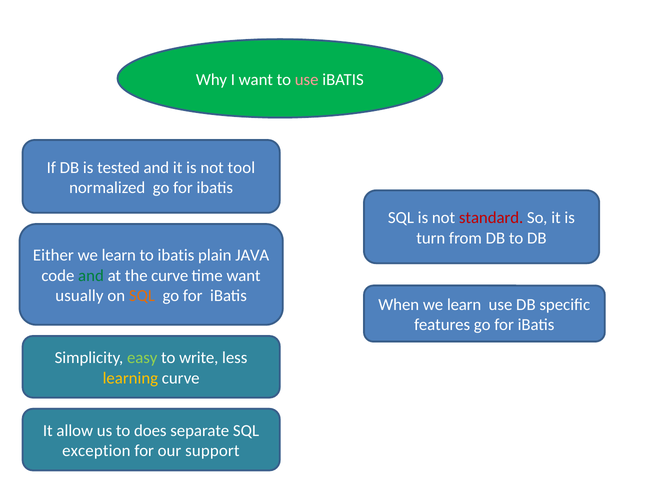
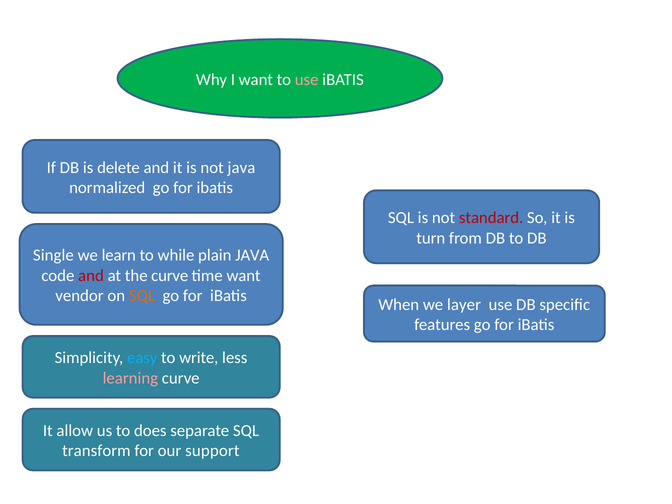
tested: tested -> delete
not tool: tool -> java
Either: Either -> Single
to ibatis: ibatis -> while
and at (91, 276) colour: green -> red
usually: usually -> vendor
When we learn: learn -> layer
easy colour: light green -> light blue
learning colour: yellow -> pink
exception: exception -> transform
